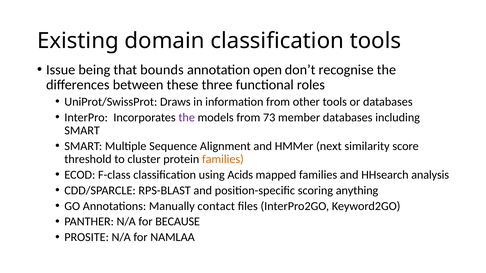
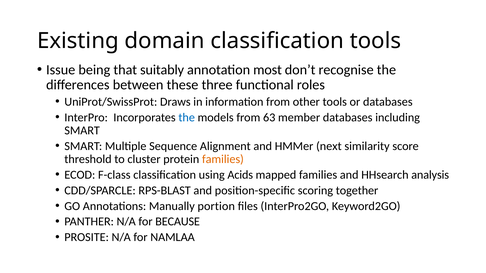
bounds: bounds -> suitably
open: open -> most
the at (187, 117) colour: purple -> blue
73: 73 -> 63
anything: anything -> together
contact: contact -> portion
